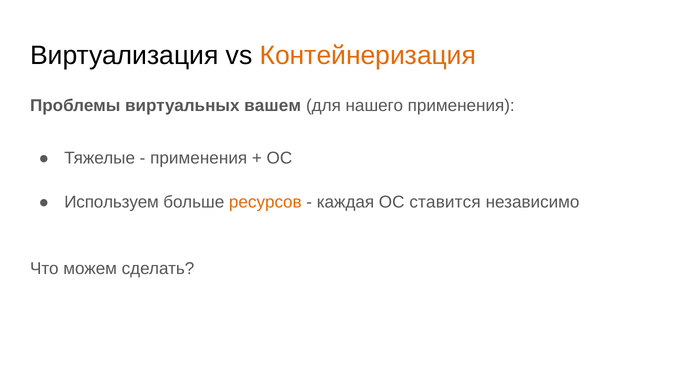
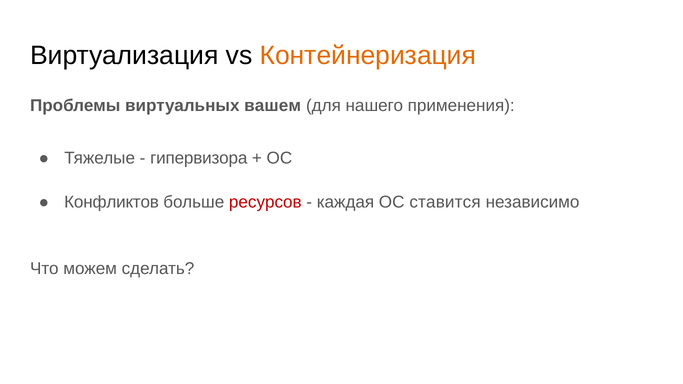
применения at (199, 158): применения -> гипервизора
Используем: Используем -> Конфликтов
ресурсов colour: orange -> red
